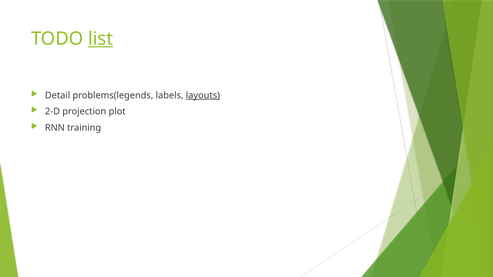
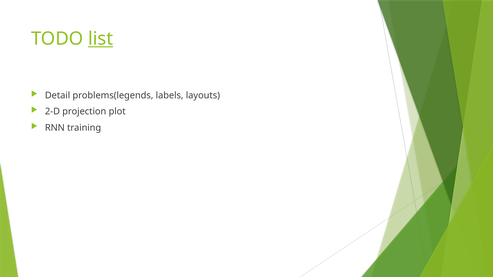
layouts underline: present -> none
